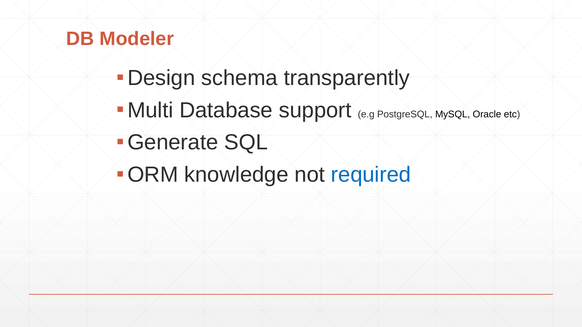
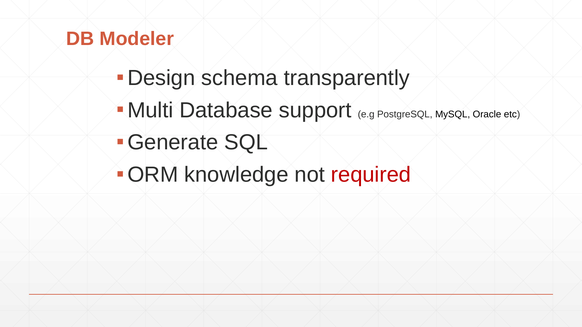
required colour: blue -> red
